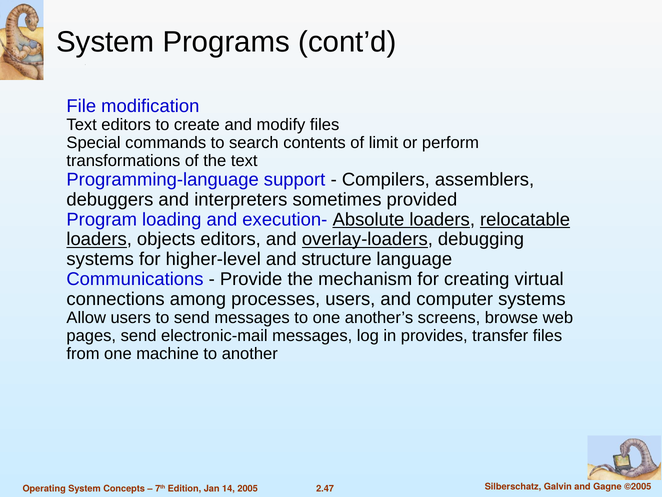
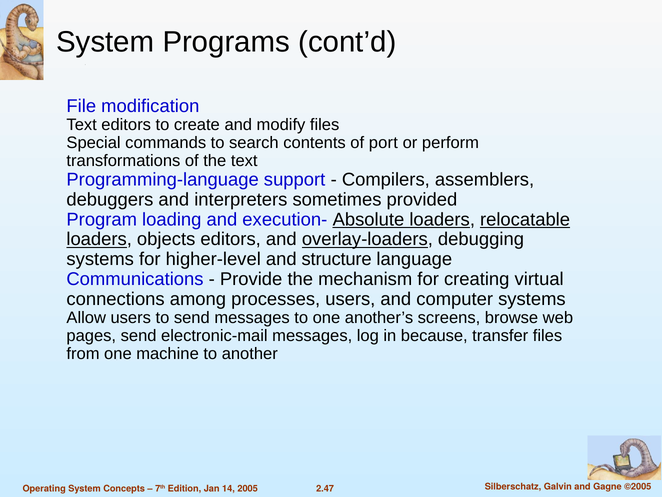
limit: limit -> port
provides: provides -> because
